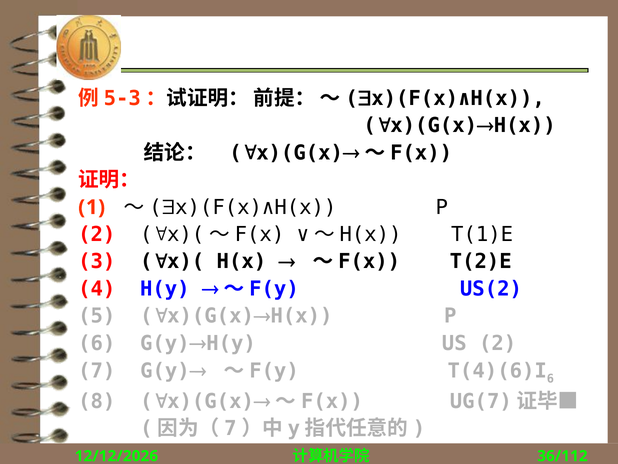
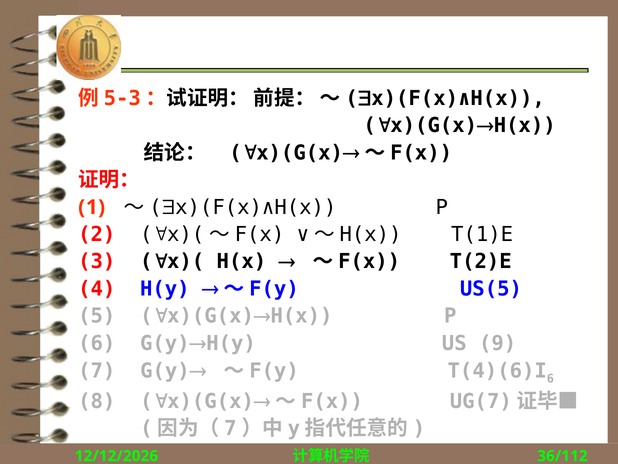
US(2: US(2 -> US(5
US 2: 2 -> 9
